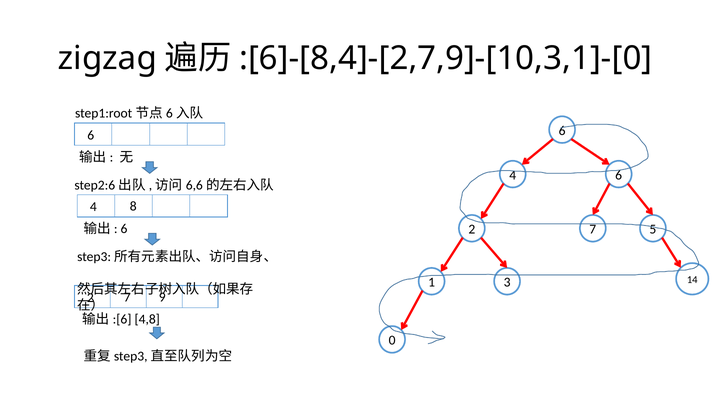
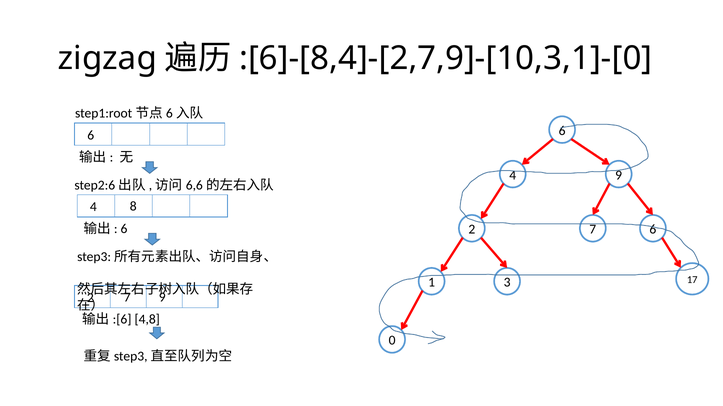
4 6: 6 -> 9
7 5: 5 -> 6
14: 14 -> 17
